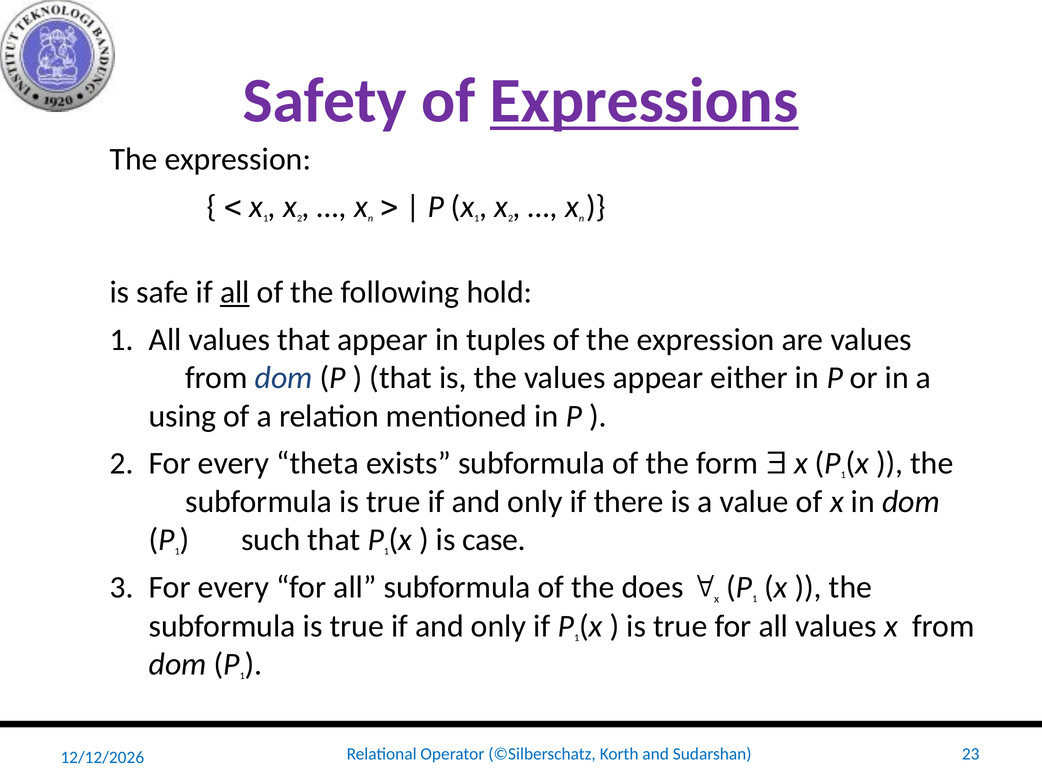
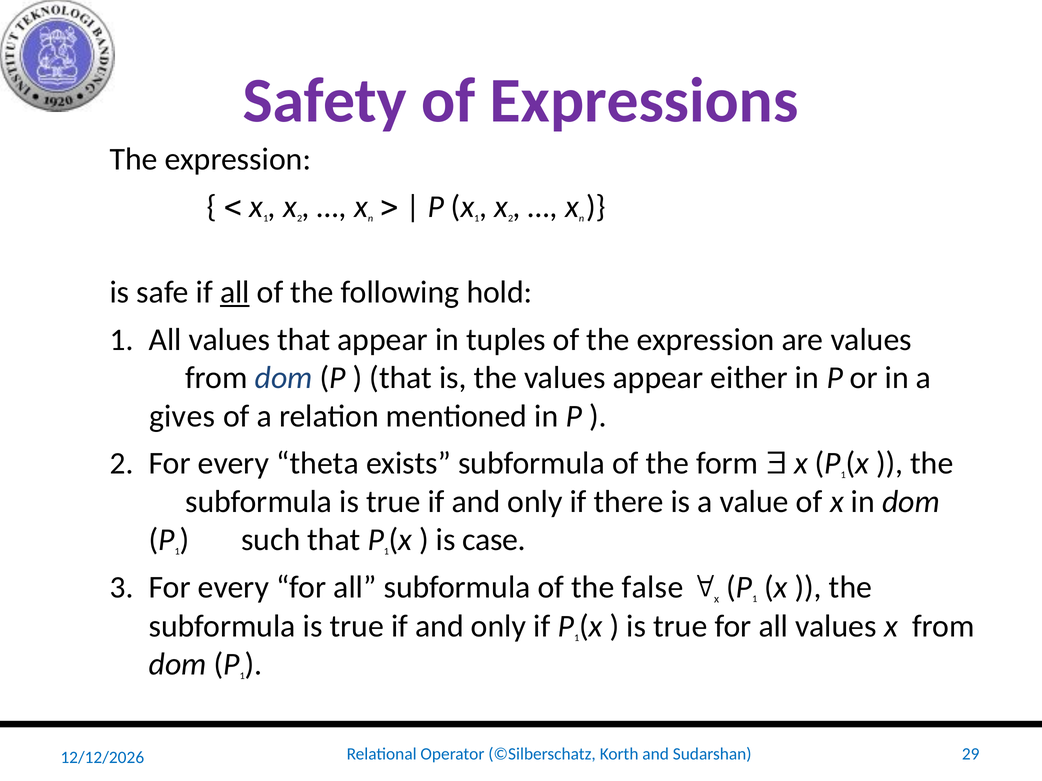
Expressions underline: present -> none
using: using -> gives
does: does -> false
23: 23 -> 29
